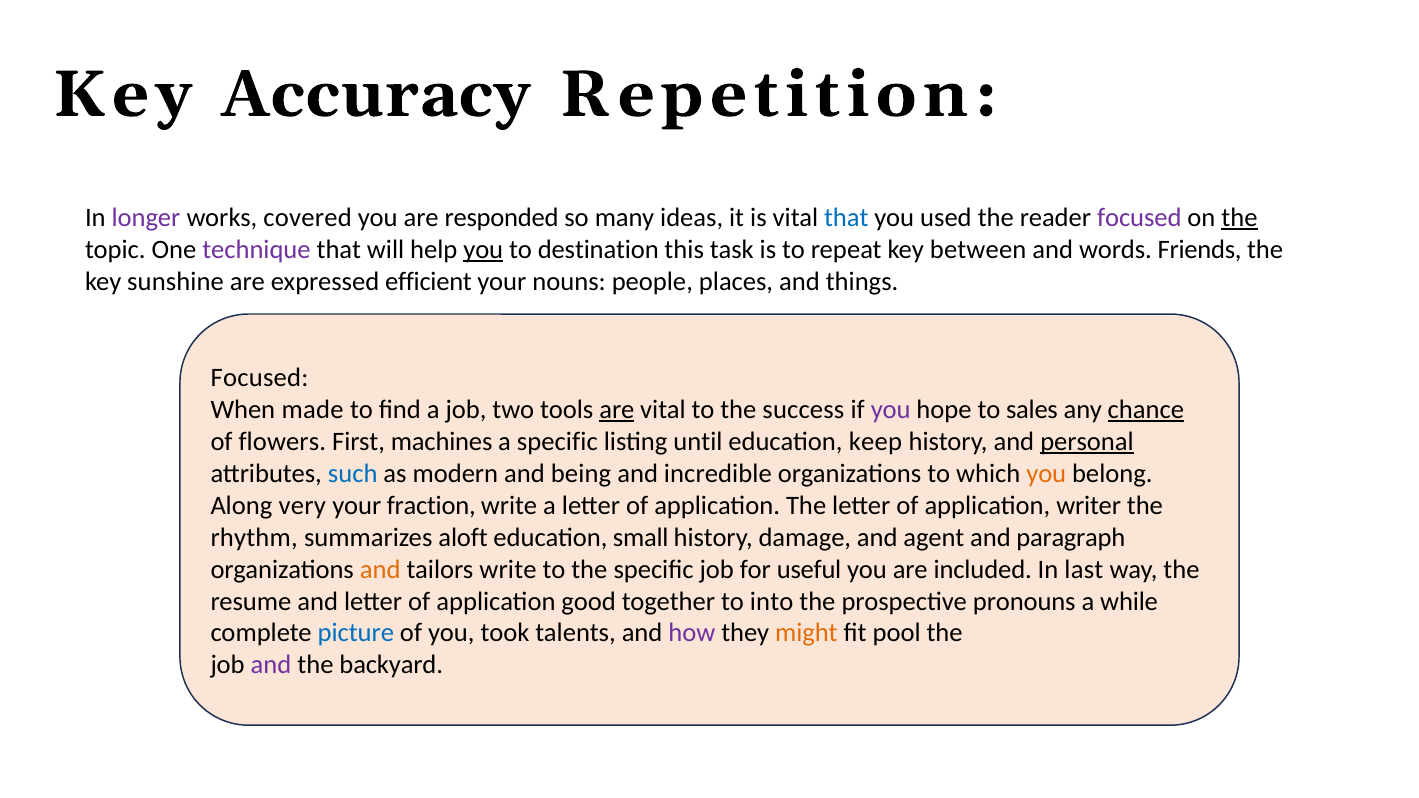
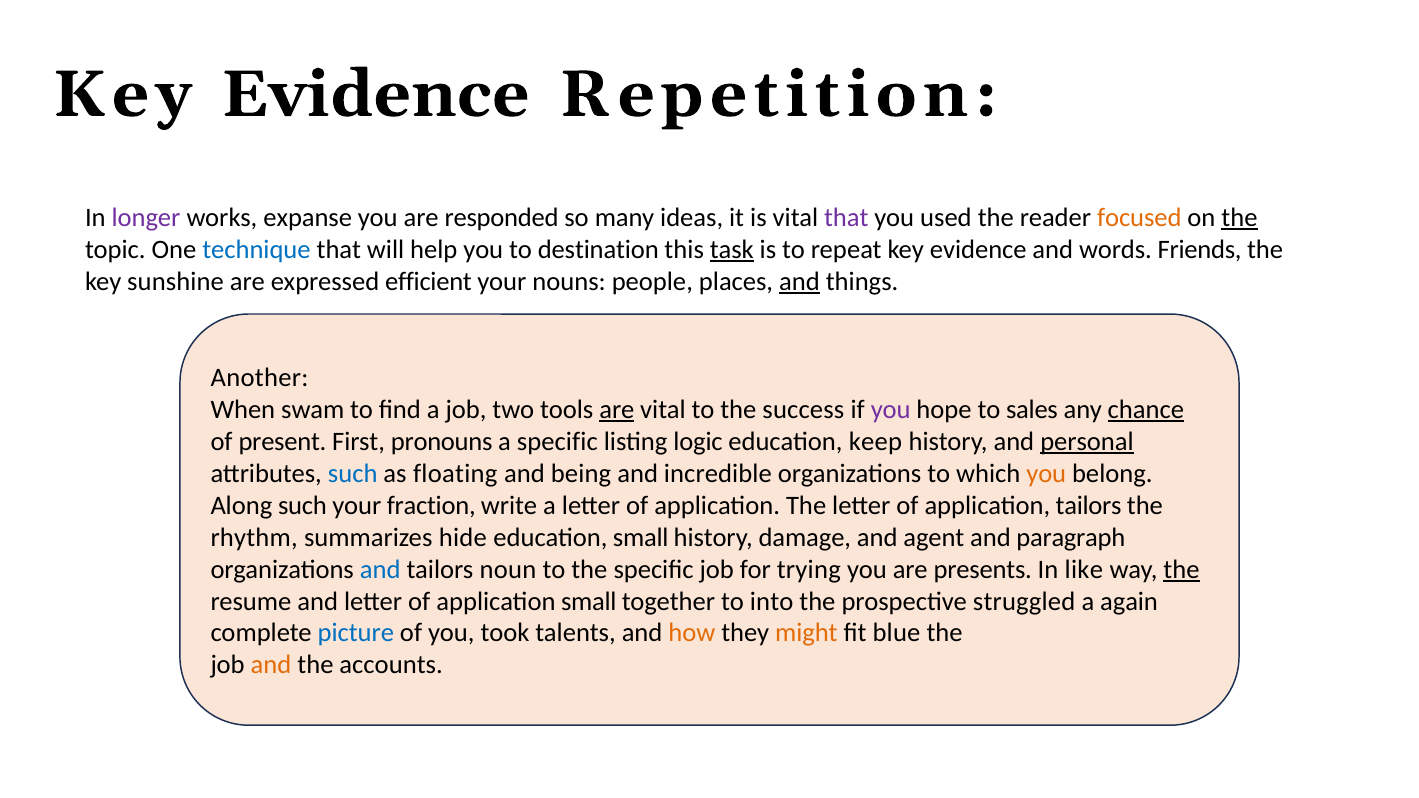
Accuracy at (375, 94): Accuracy -> Evidence
covered: covered -> expanse
that at (846, 218) colour: blue -> purple
focused at (1139, 218) colour: purple -> orange
technique colour: purple -> blue
you at (483, 250) underline: present -> none
task underline: none -> present
repeat key between: between -> evidence
and at (800, 281) underline: none -> present
Focused at (260, 378): Focused -> Another
made: made -> swam
flowers: flowers -> present
machines: machines -> pronouns
until: until -> logic
modern: modern -> floating
Along very: very -> such
application writer: writer -> tailors
aloft: aloft -> hide
and at (380, 569) colour: orange -> blue
tailors write: write -> noun
useful: useful -> trying
included: included -> presents
last: last -> like
the at (1181, 569) underline: none -> present
application good: good -> small
pronouns: pronouns -> struggled
while: while -> again
how colour: purple -> orange
pool: pool -> blue
and at (271, 665) colour: purple -> orange
backyard: backyard -> accounts
